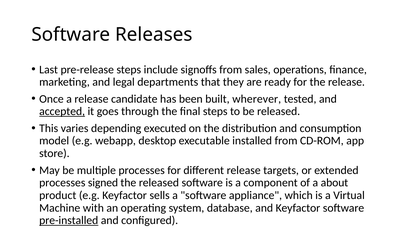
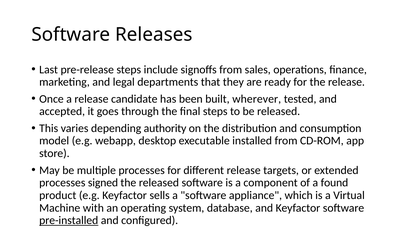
accepted underline: present -> none
executed: executed -> authority
about: about -> found
